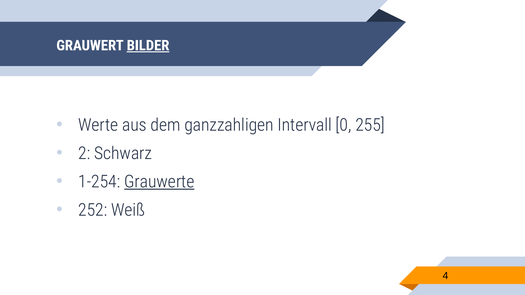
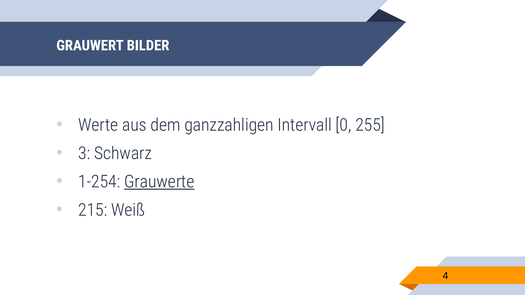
BILDER underline: present -> none
2: 2 -> 3
252: 252 -> 215
